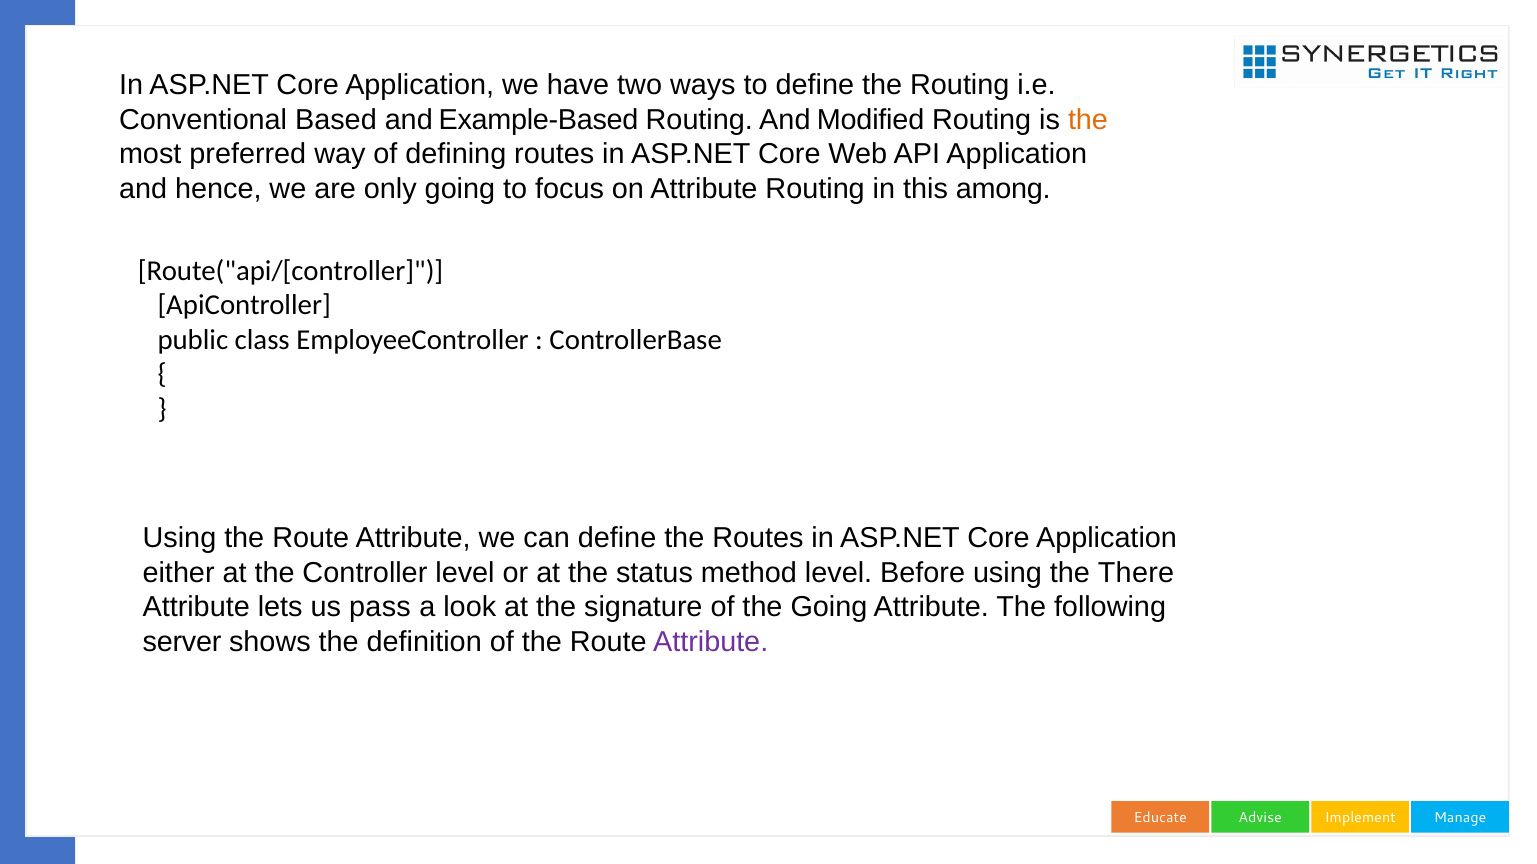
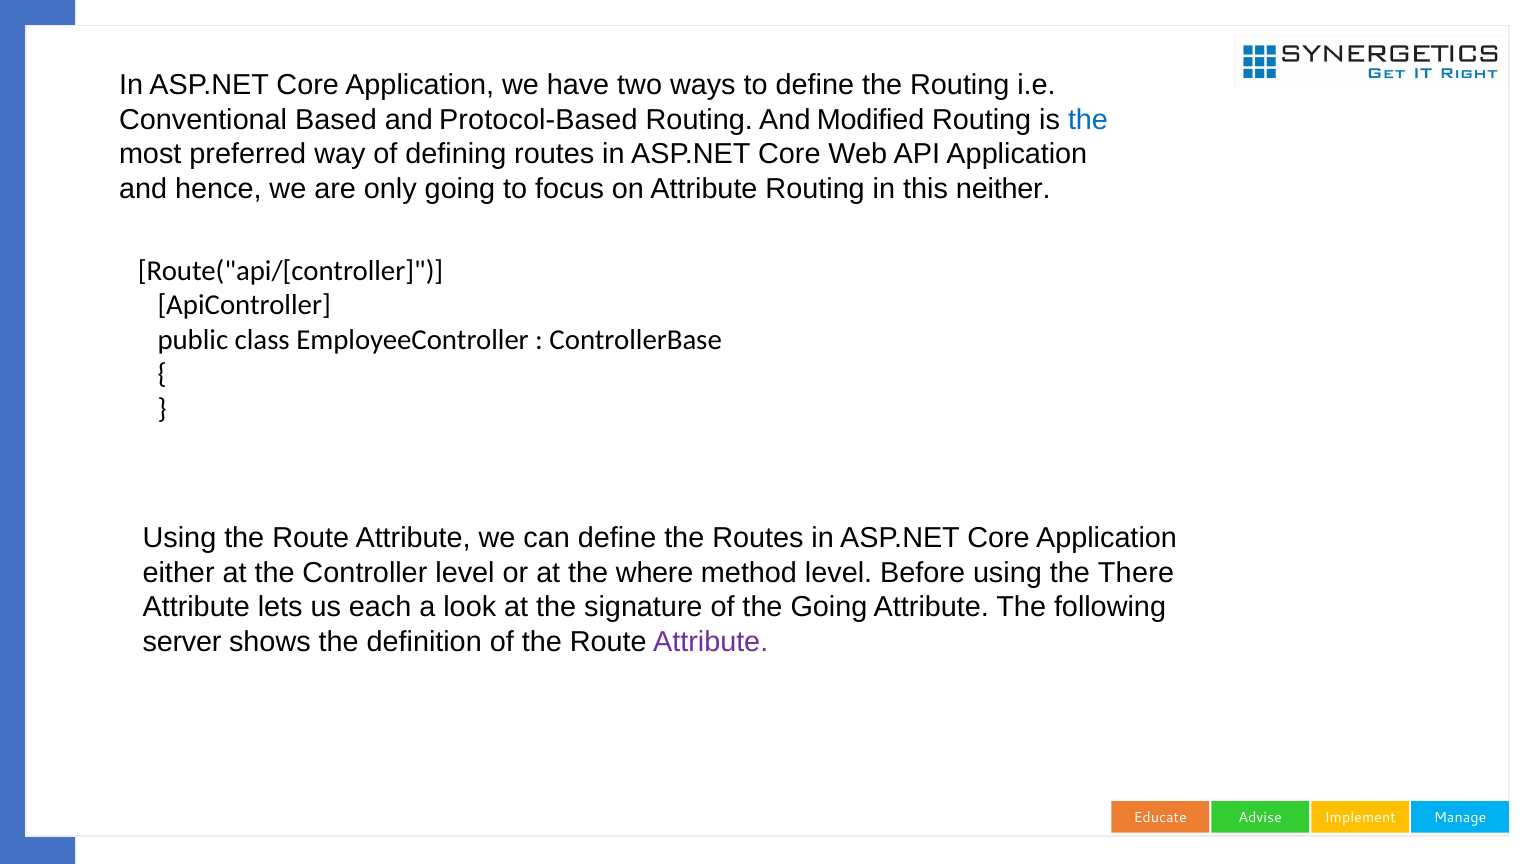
Example-Based: Example-Based -> Protocol-Based
the at (1088, 120) colour: orange -> blue
among: among -> neither
status: status -> where
pass: pass -> each
